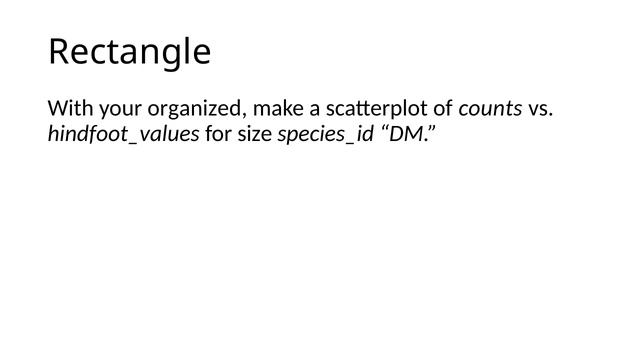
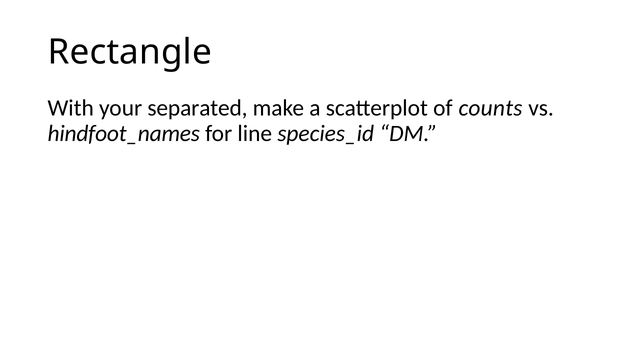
organized: organized -> separated
hindfoot_values: hindfoot_values -> hindfoot_names
size: size -> line
